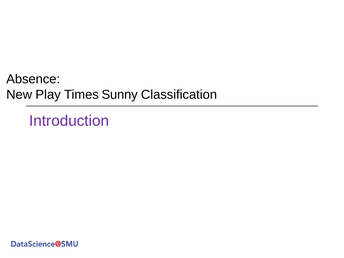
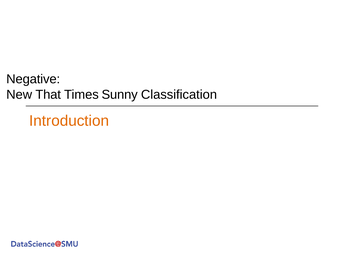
Absence: Absence -> Negative
Play: Play -> That
Introduction colour: purple -> orange
